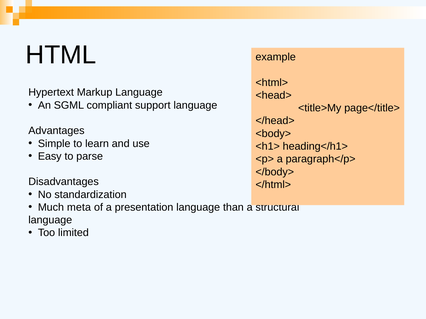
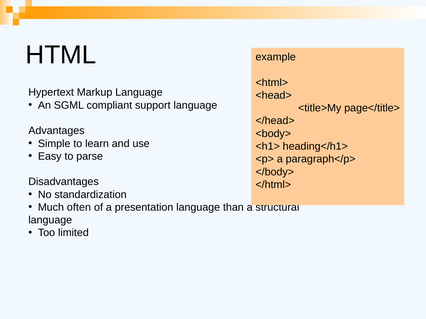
meta: meta -> often
